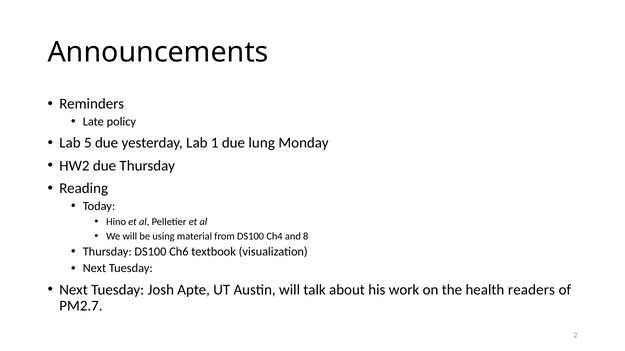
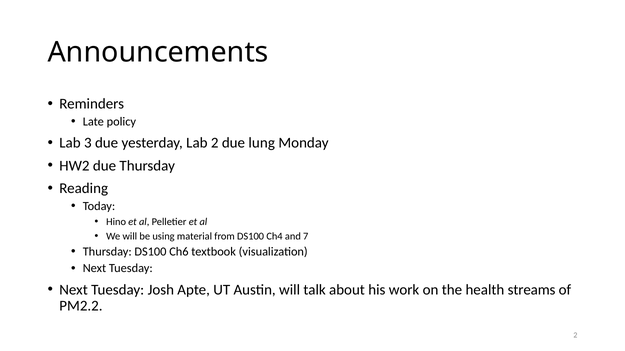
5: 5 -> 3
Lab 1: 1 -> 2
8: 8 -> 7
readers: readers -> streams
PM2.7: PM2.7 -> PM2.2
